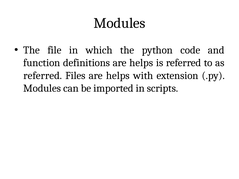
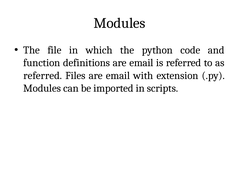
definitions are helps: helps -> email
Files are helps: helps -> email
